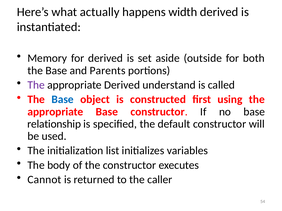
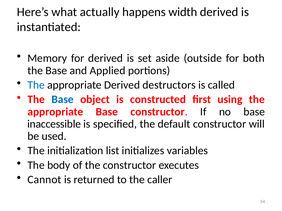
Parents: Parents -> Applied
The at (36, 85) colour: purple -> blue
understand: understand -> destructors
relationship: relationship -> inaccessible
